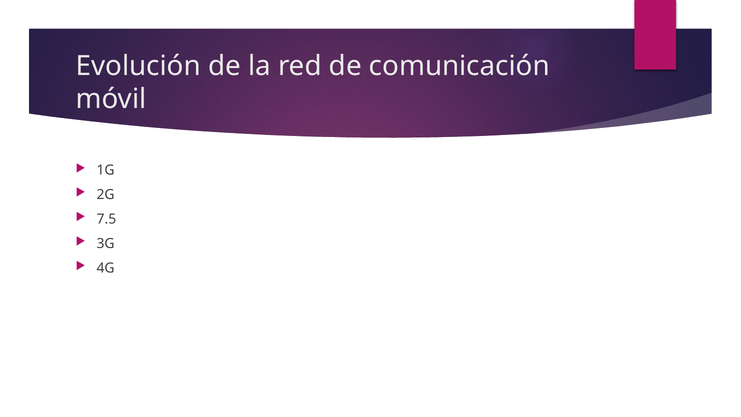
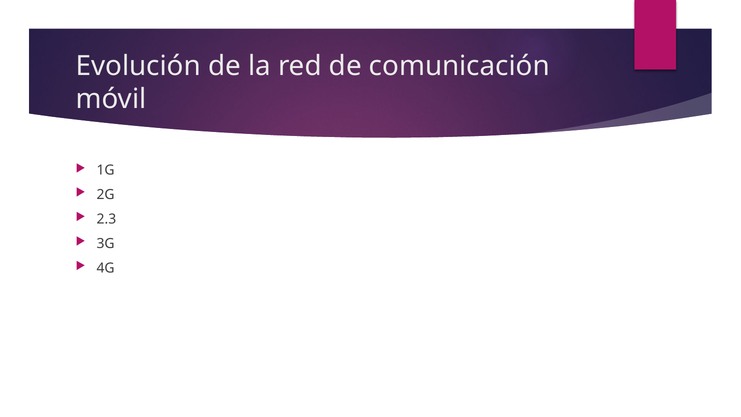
7.5: 7.5 -> 2.3
